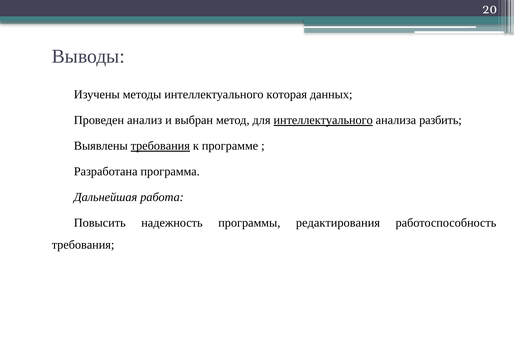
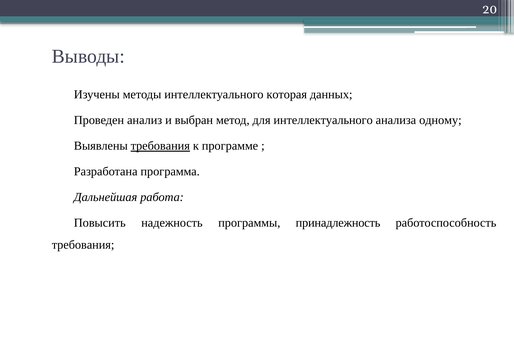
интеллектуального at (323, 120) underline: present -> none
разбить: разбить -> одному
редактирования: редактирования -> принадлежность
